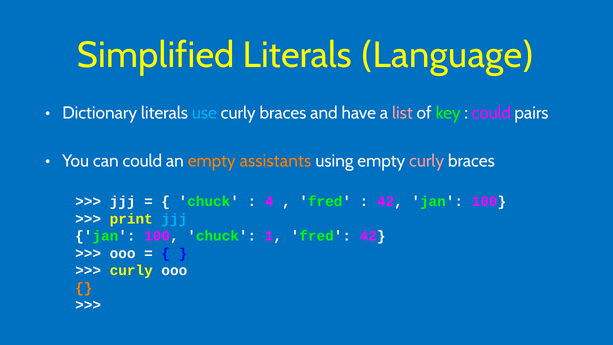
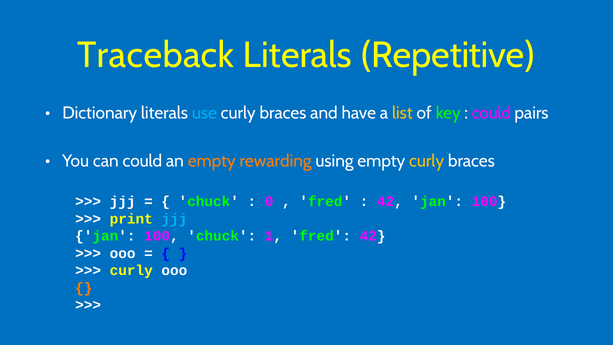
Simplified: Simplified -> Traceback
Language: Language -> Repetitive
list colour: pink -> yellow
assistants: assistants -> rewarding
curly at (427, 161) colour: pink -> yellow
4: 4 -> 0
